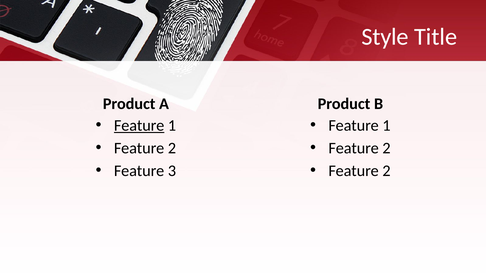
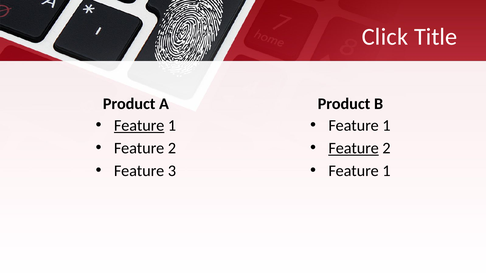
Style: Style -> Click
Feature at (354, 148) underline: none -> present
2 at (386, 171): 2 -> 1
